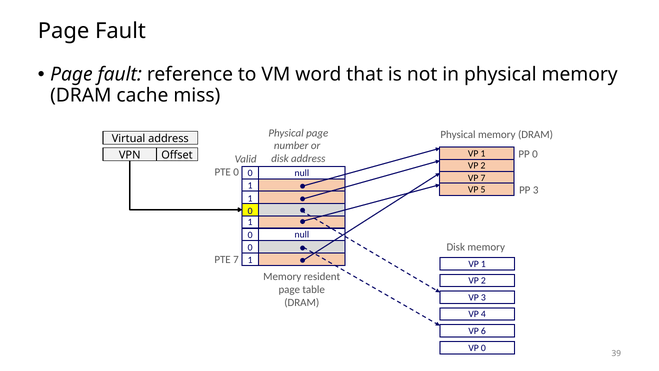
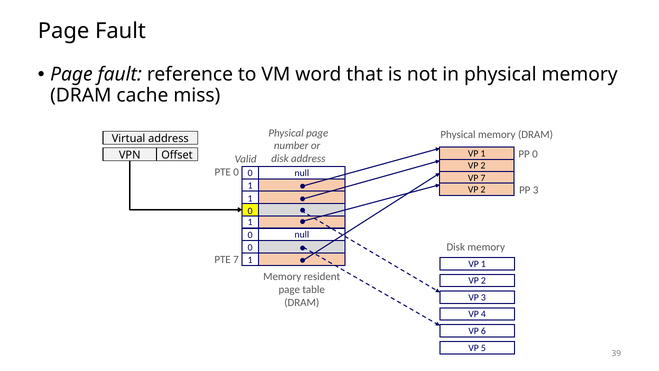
5 at (483, 189): 5 -> 2
VP 0: 0 -> 5
